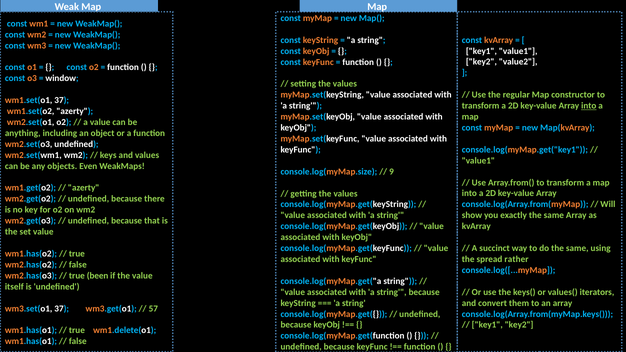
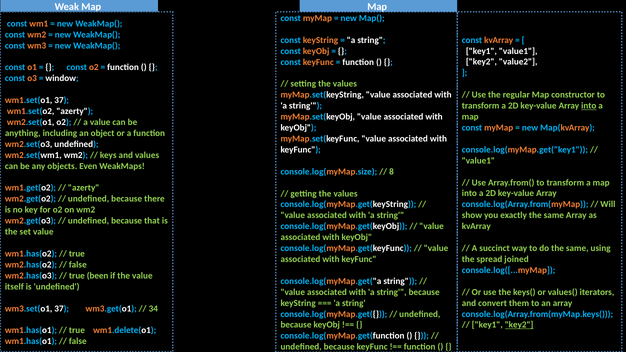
9: 9 -> 8
rather: rather -> joined
57: 57 -> 34
key2 at (519, 325) underline: none -> present
